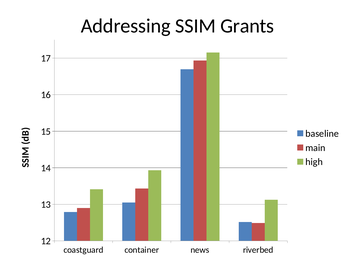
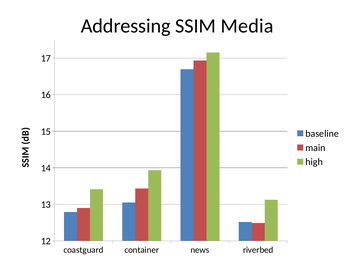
Grants: Grants -> Media
